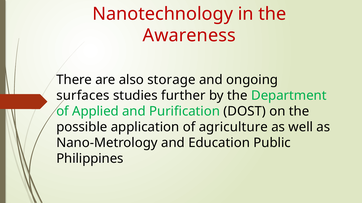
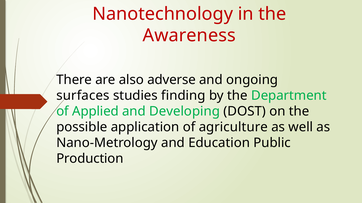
storage: storage -> adverse
further: further -> finding
Purification: Purification -> Developing
Philippines: Philippines -> Production
